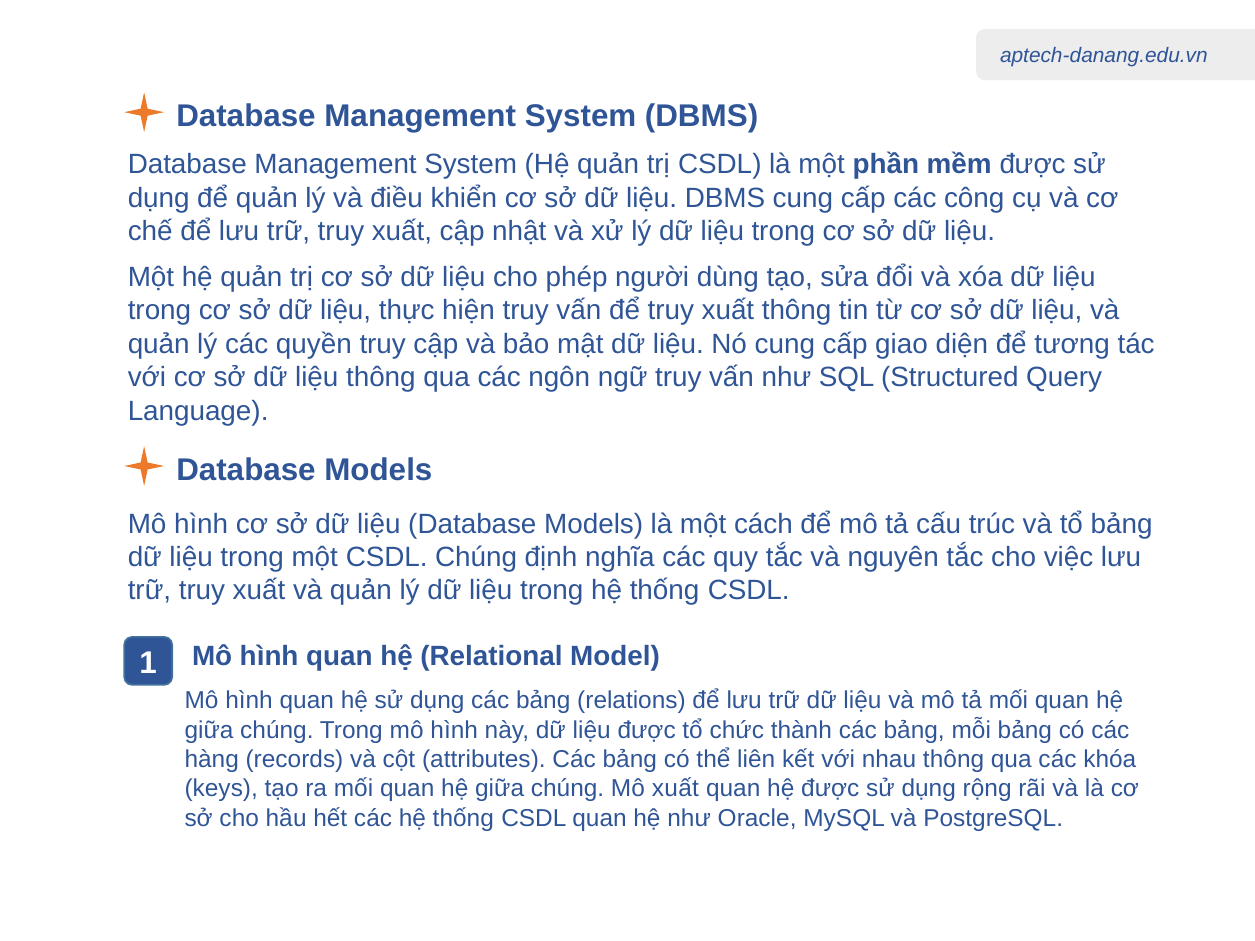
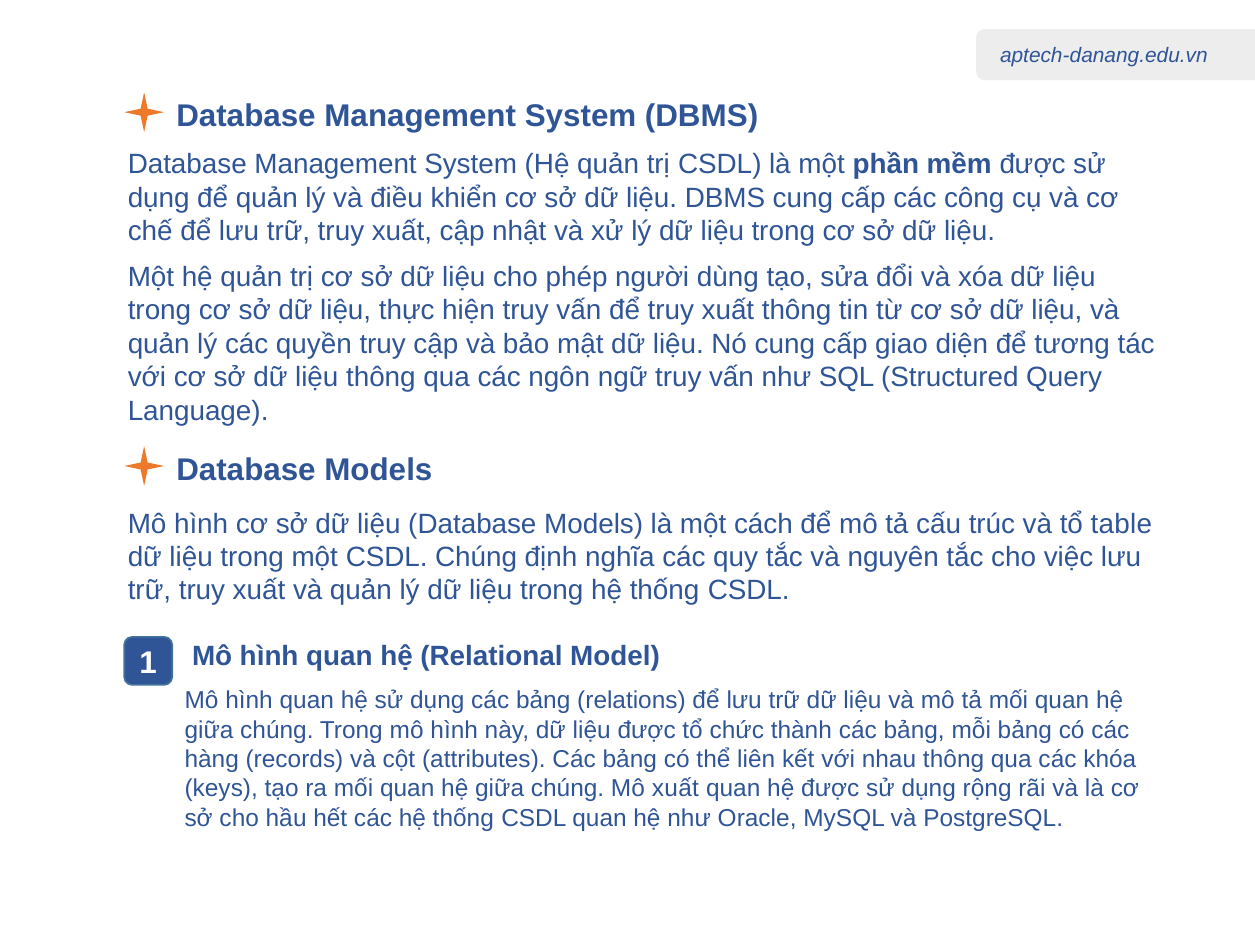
tổ bảng: bảng -> table
